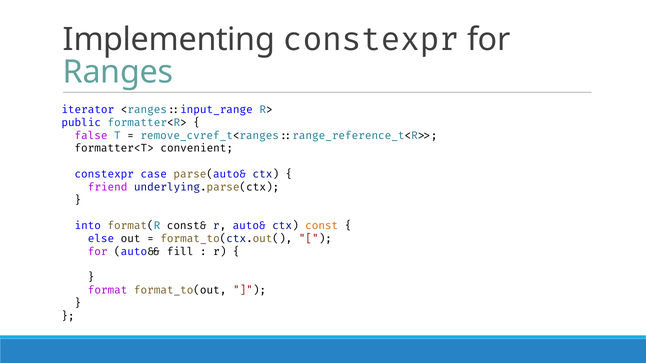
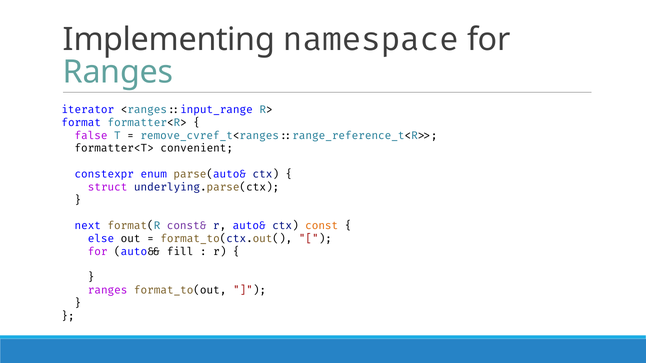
Implementing constexpr: constexpr -> namespace
public: public -> format
case: case -> enum
friend: friend -> struct
into: into -> next
const& colour: black -> purple
format at (108, 291): format -> ranges
